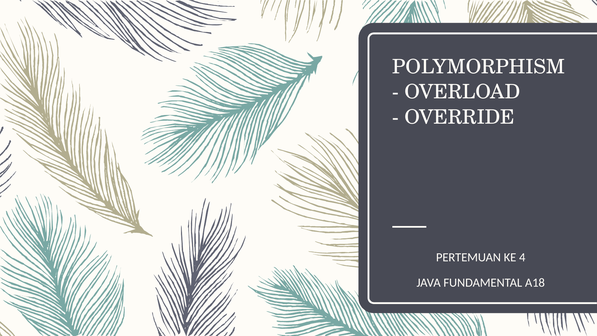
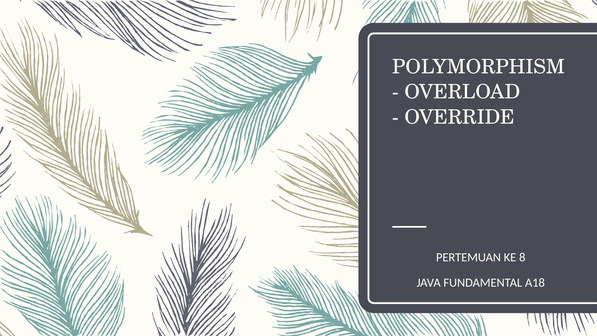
4: 4 -> 8
